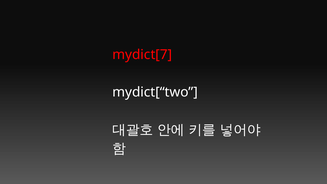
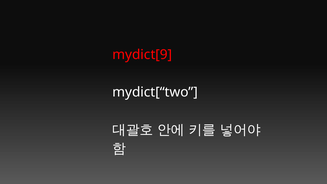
mydict[7: mydict[7 -> mydict[9
